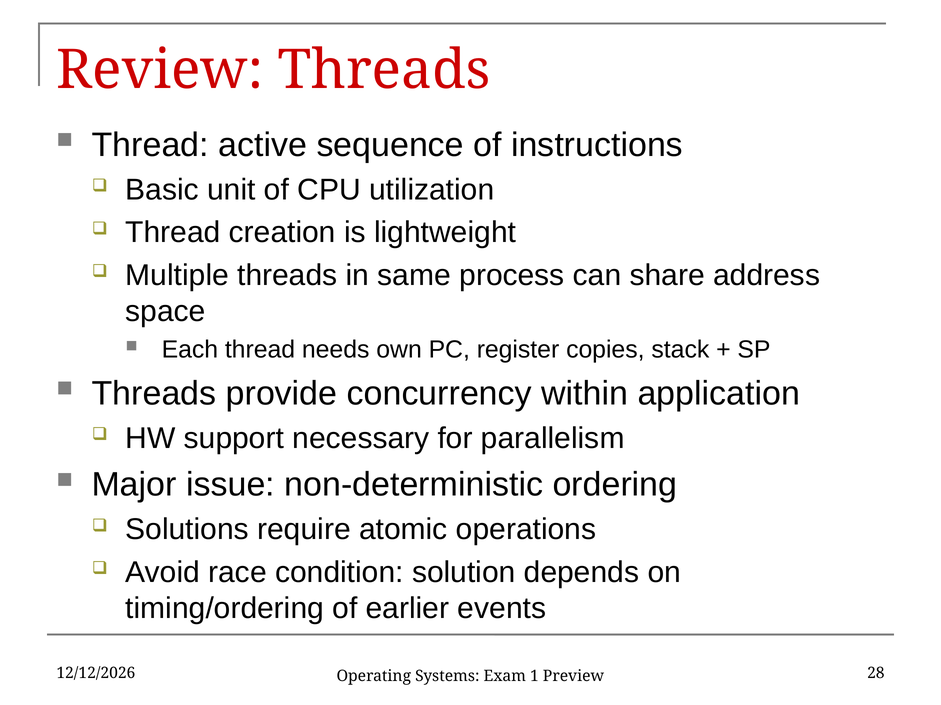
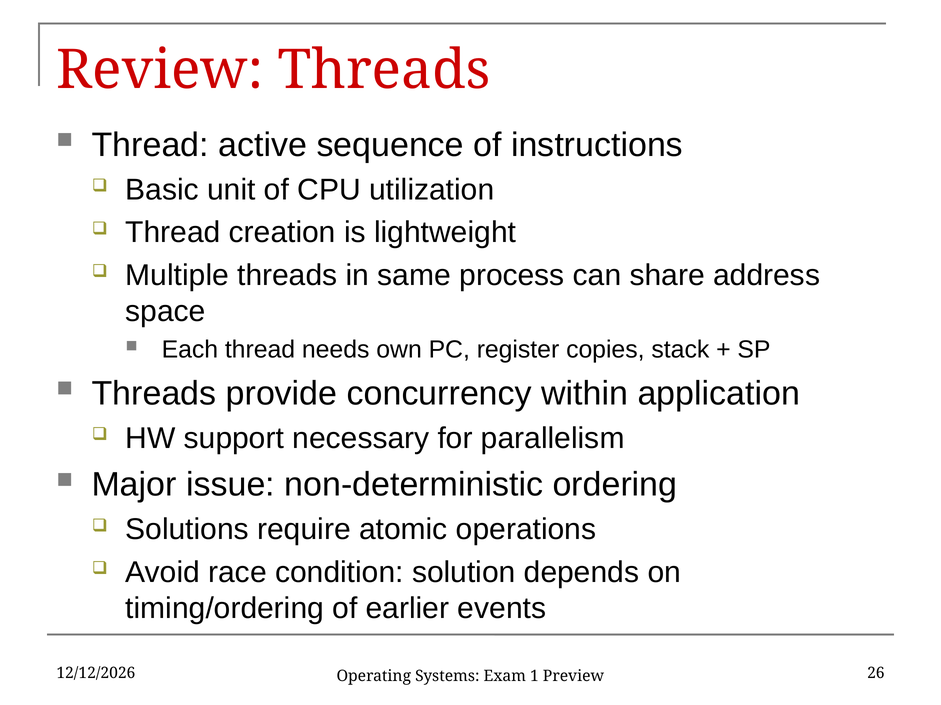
28: 28 -> 26
